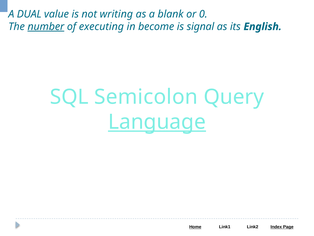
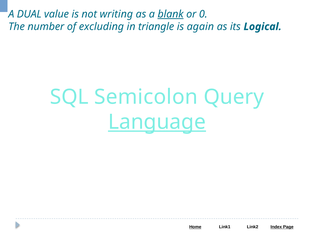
blank underline: none -> present
number underline: present -> none
executing: executing -> excluding
become: become -> triangle
signal: signal -> again
English: English -> Logical
